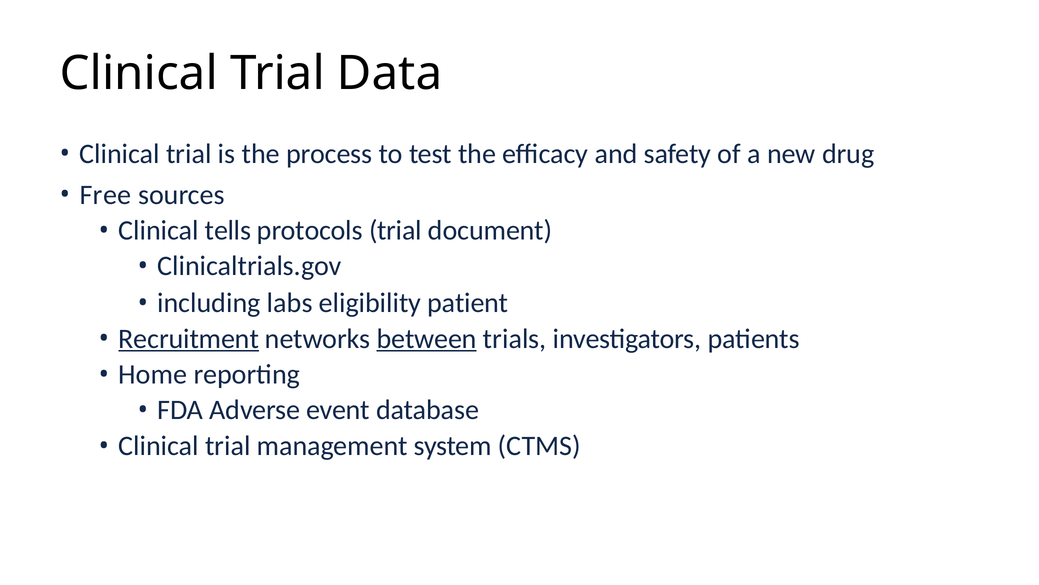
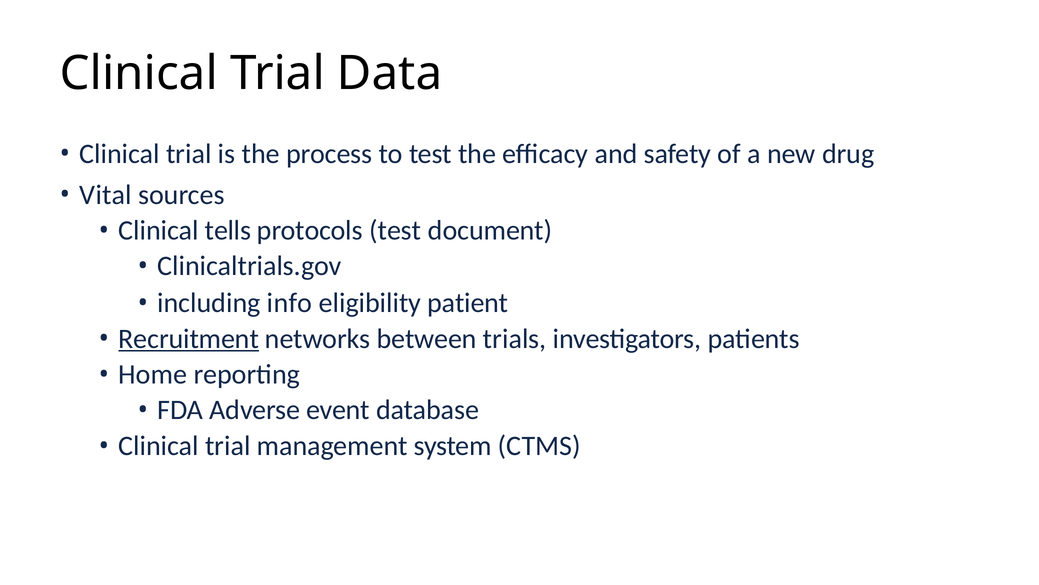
Free: Free -> Vital
protocols trial: trial -> test
labs: labs -> info
between underline: present -> none
